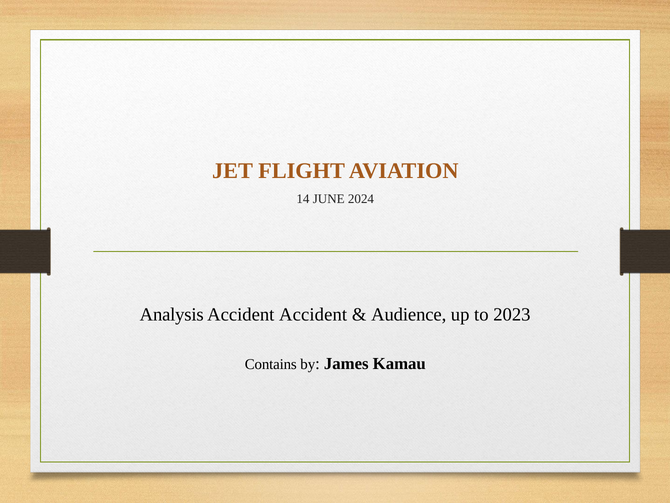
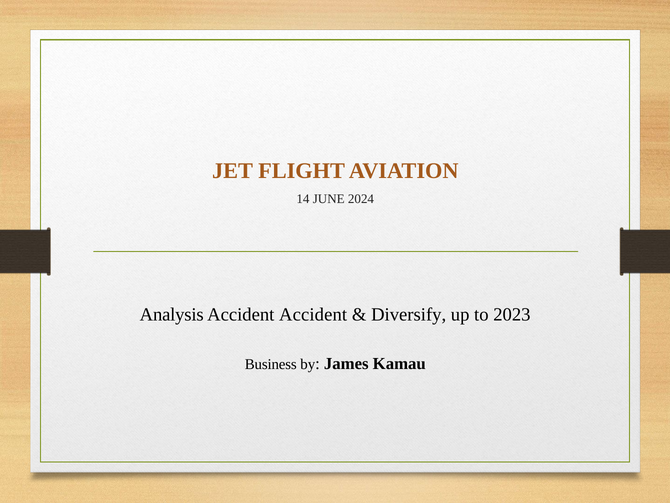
Audience: Audience -> Diversify
Contains: Contains -> Business
